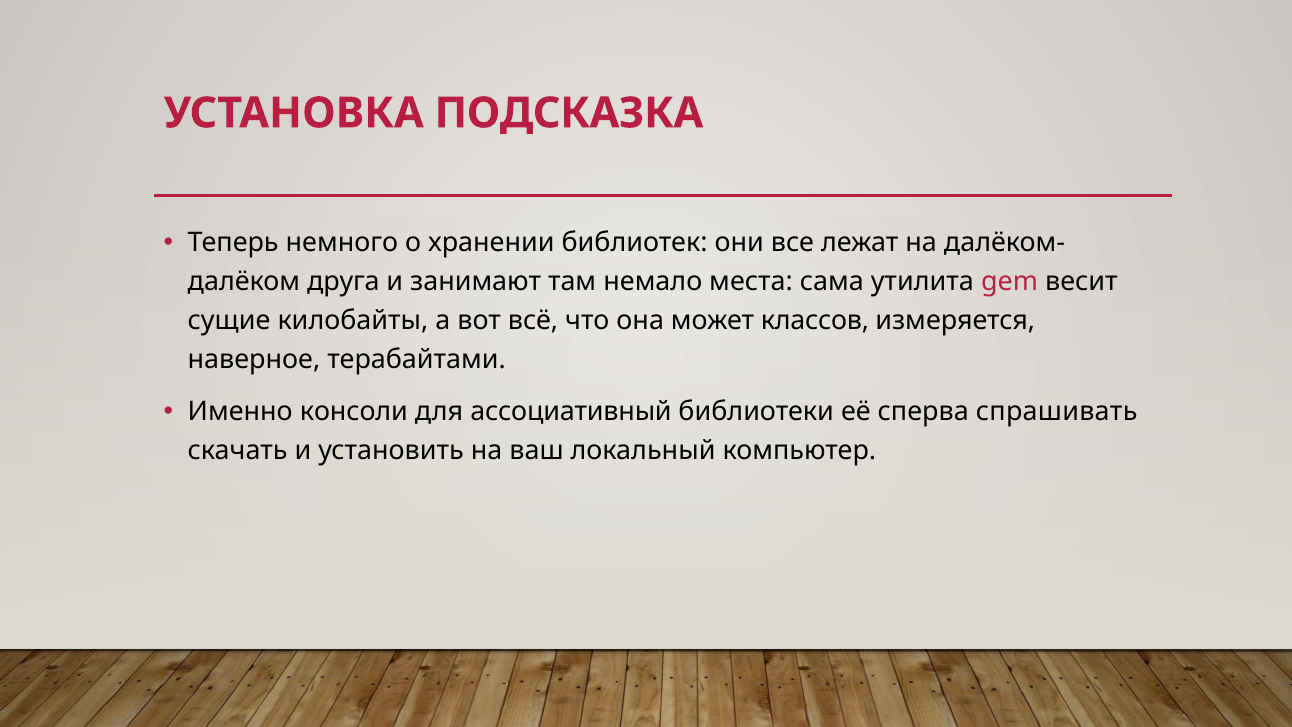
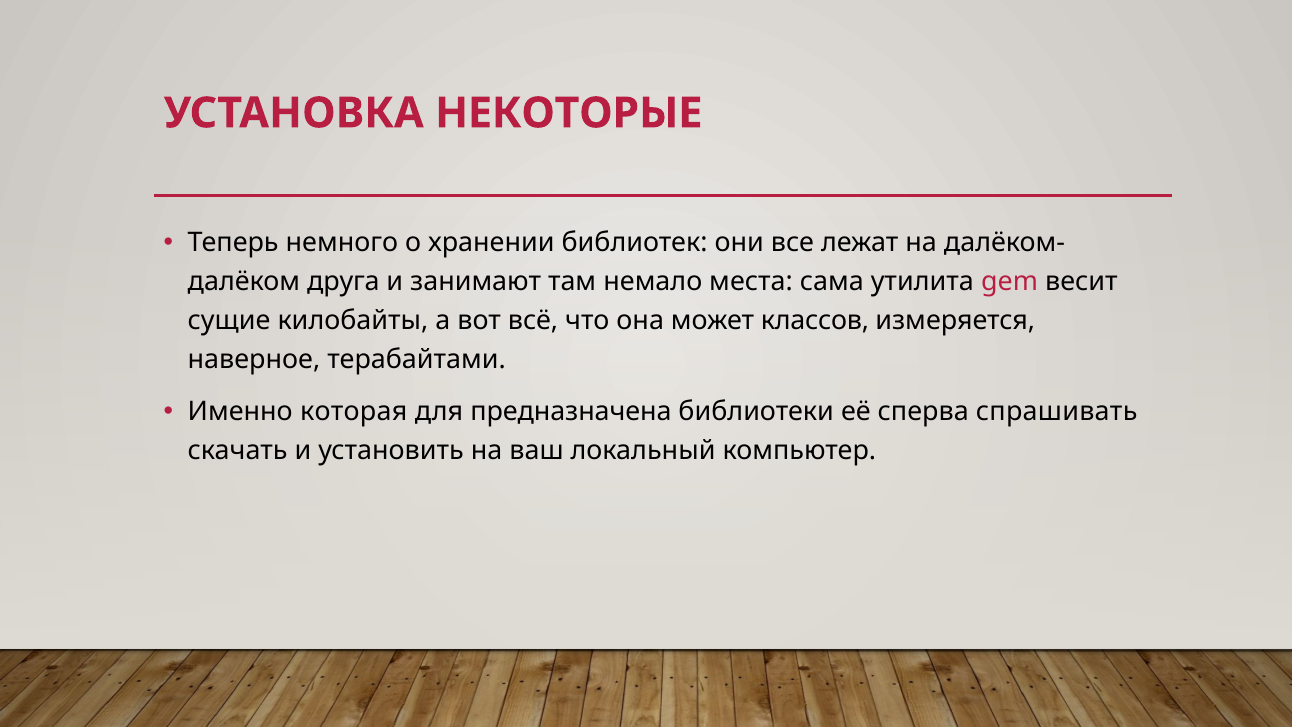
ПОДСКАЗКА: ПОДСКАЗКА -> НЕКОТОРЫЕ
консоли: консоли -> которая
ассоциативный: ассоциативный -> предназначена
